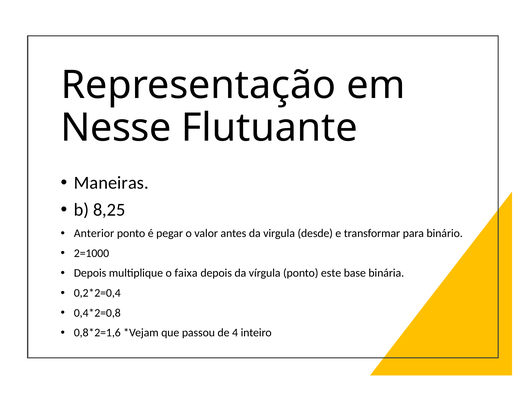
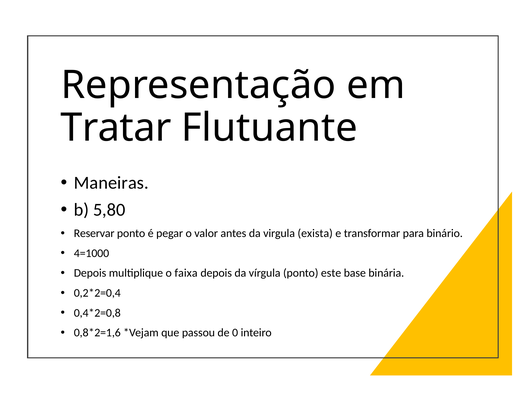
Nesse: Nesse -> Tratar
8,25: 8,25 -> 5,80
Anterior: Anterior -> Reservar
desde: desde -> exista
2=1000: 2=1000 -> 4=1000
4: 4 -> 0
